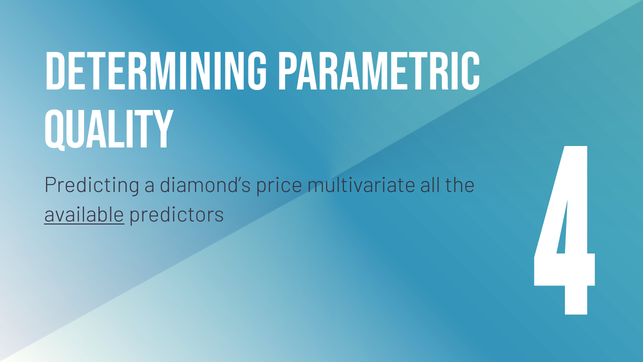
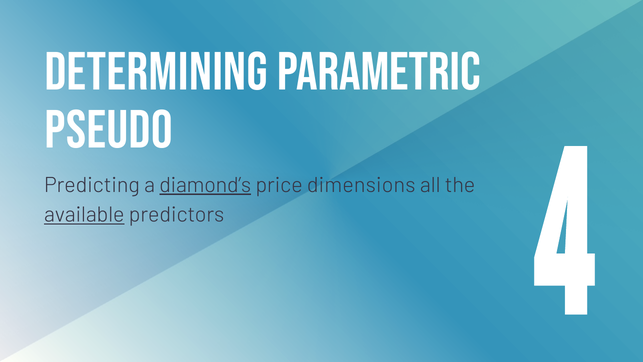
QUALITY: QUALITY -> PSEUDO
diamond’s underline: none -> present
multivariate: multivariate -> dimensions
